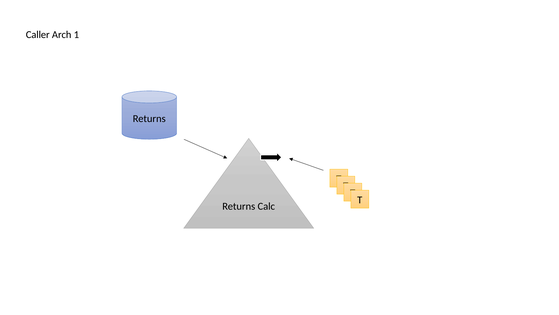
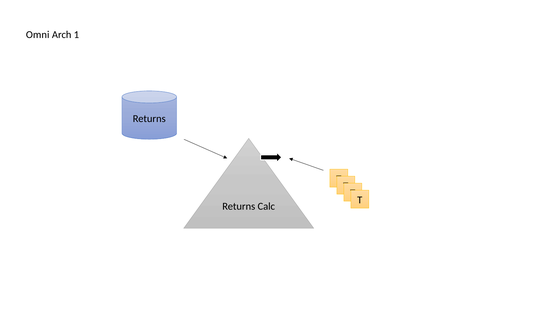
Caller: Caller -> Omni
